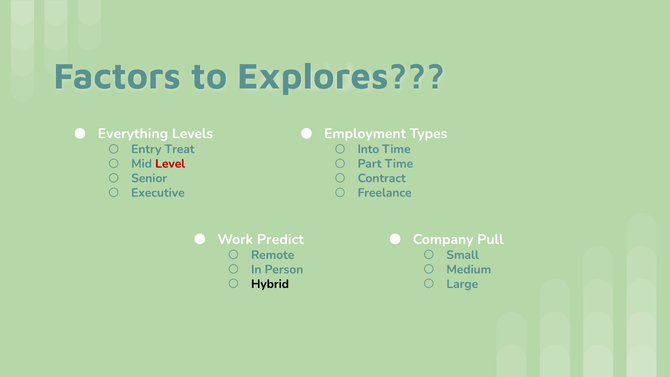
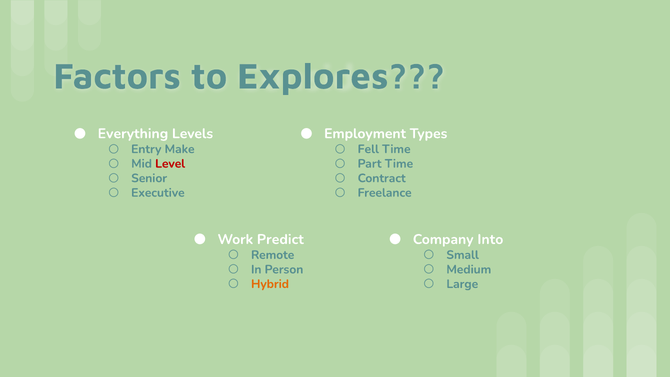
Treat: Treat -> Make
Into: Into -> Fell
Pull: Pull -> Into
Hybrid colour: black -> orange
